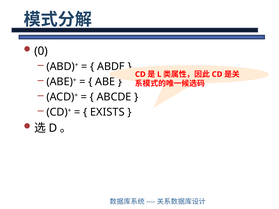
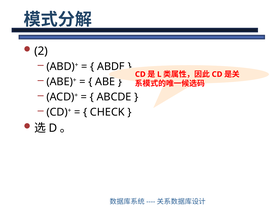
0: 0 -> 2
EXISTS: EXISTS -> CHECK
